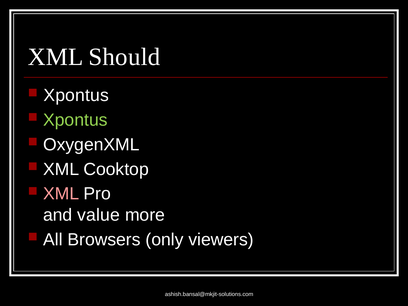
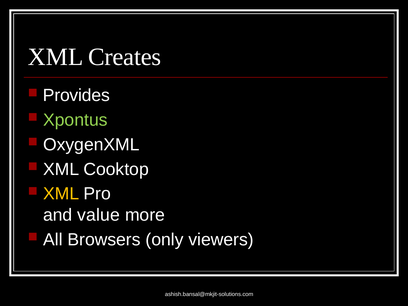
Should: Should -> Creates
Xpontus at (76, 95): Xpontus -> Provides
XML at (61, 194) colour: pink -> yellow
